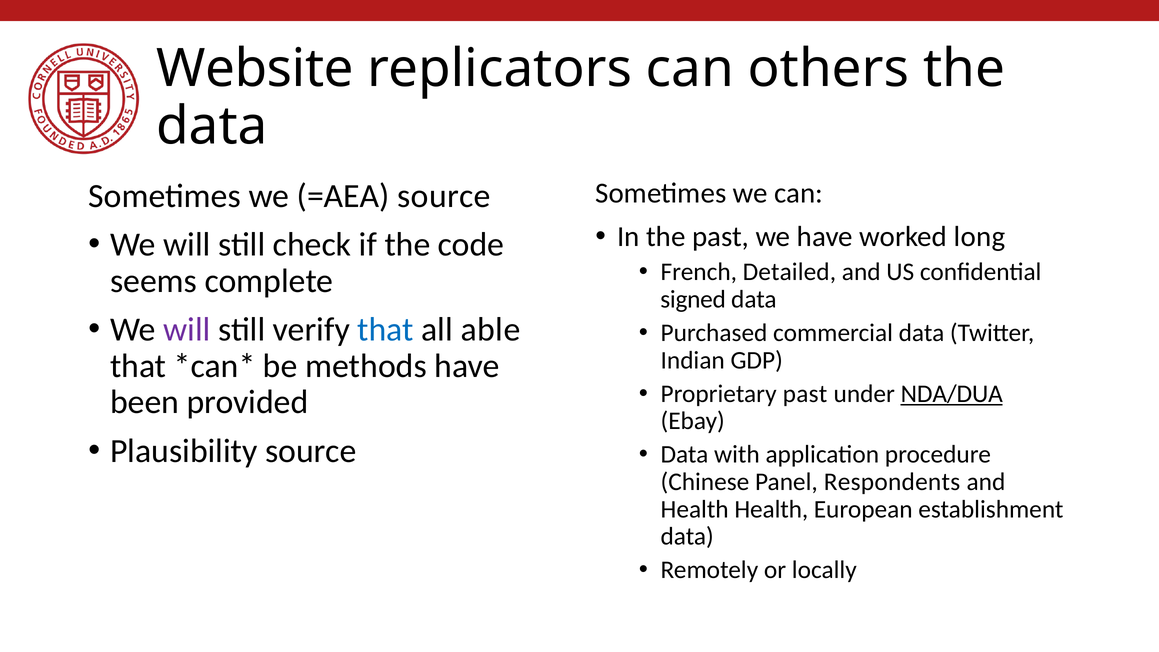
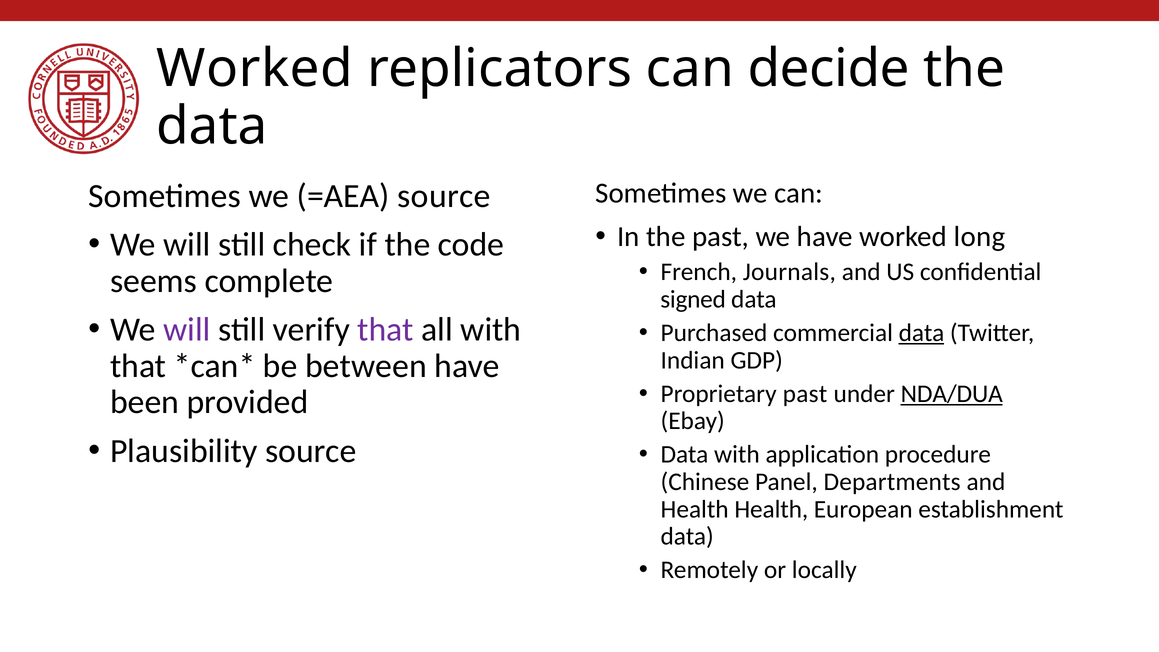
Website at (255, 69): Website -> Worked
others: others -> decide
Detailed: Detailed -> Journals
that at (386, 329) colour: blue -> purple
all able: able -> with
data at (922, 333) underline: none -> present
methods: methods -> between
Respondents: Respondents -> Departments
